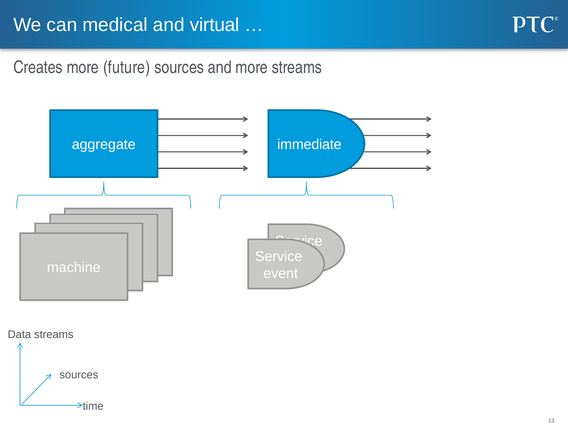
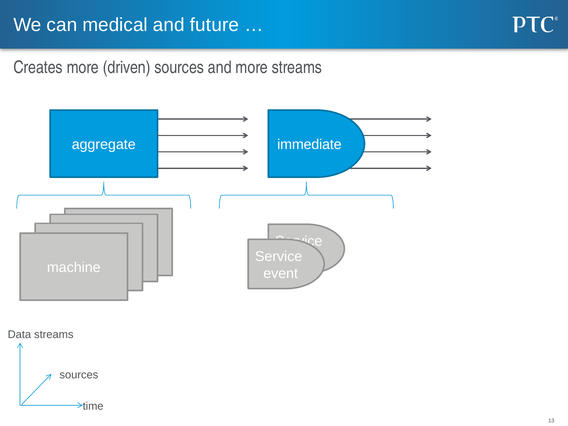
virtual: virtual -> future
future: future -> driven
